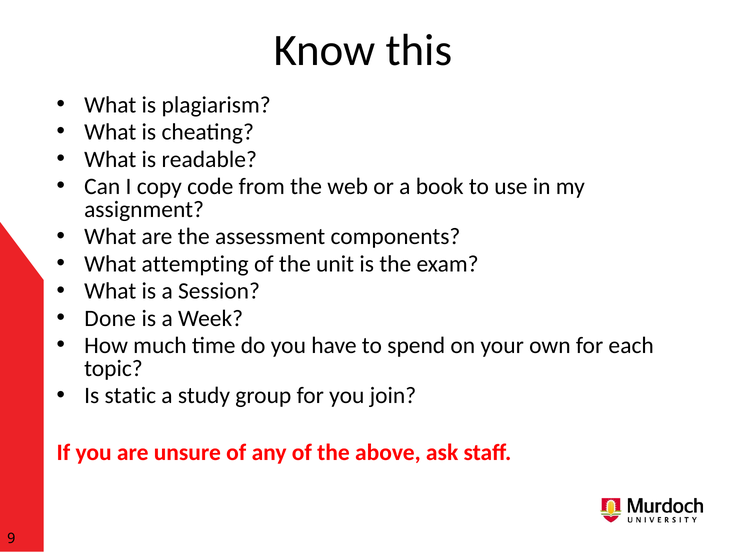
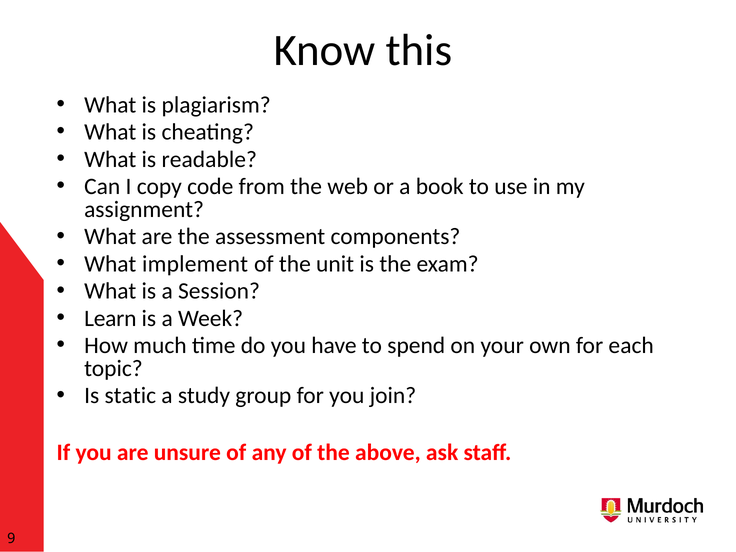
attempting: attempting -> implement
Done: Done -> Learn
